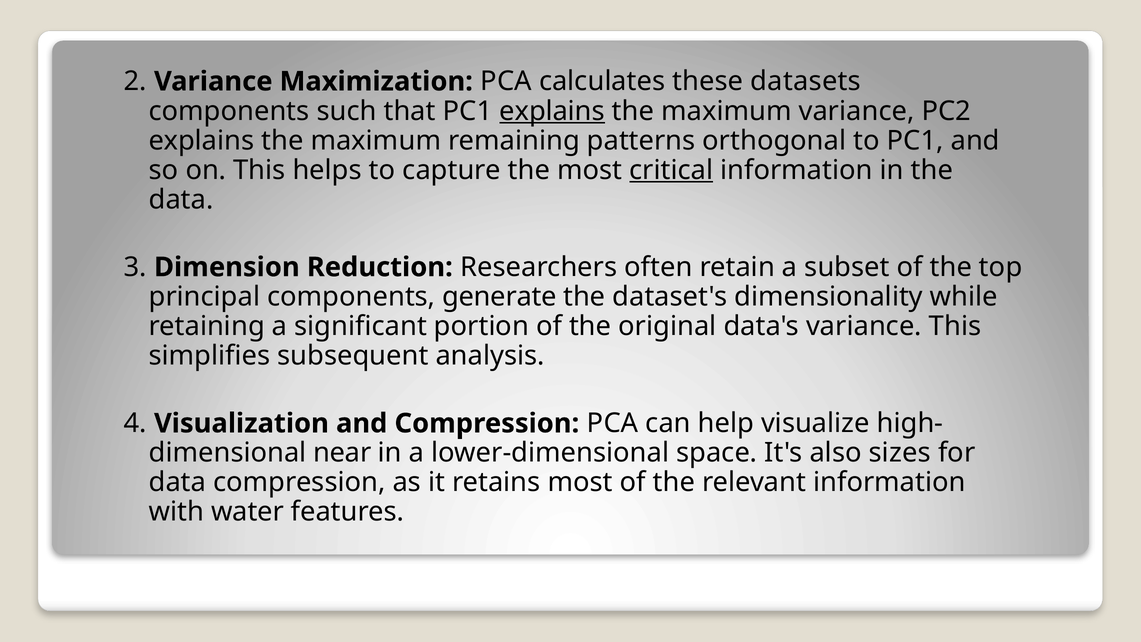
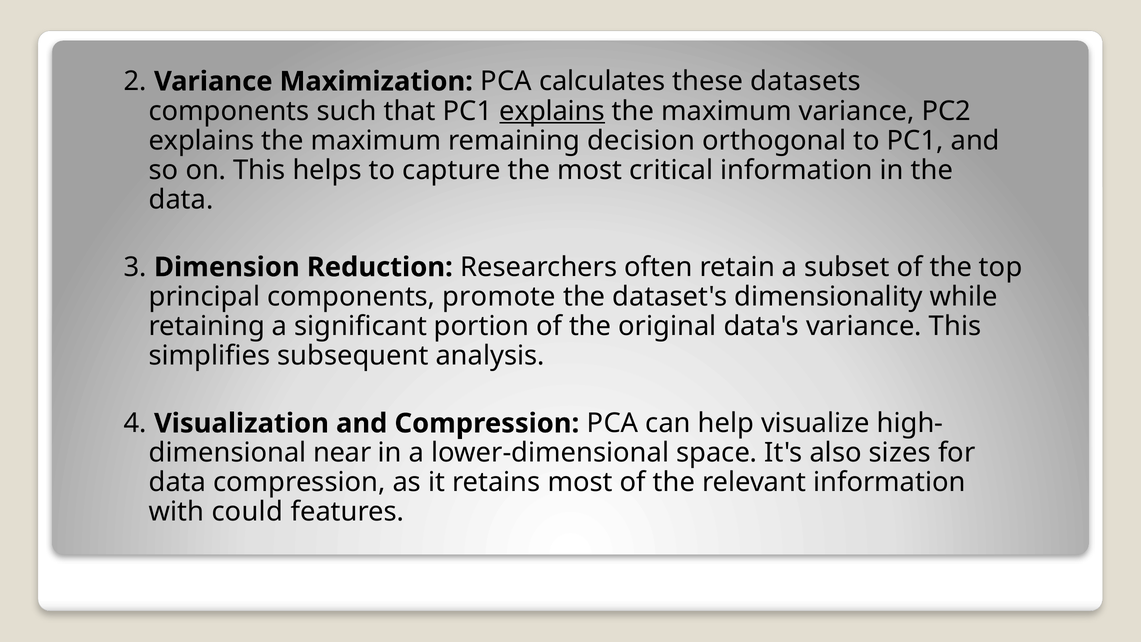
patterns: patterns -> decision
critical underline: present -> none
generate: generate -> promote
water: water -> could
